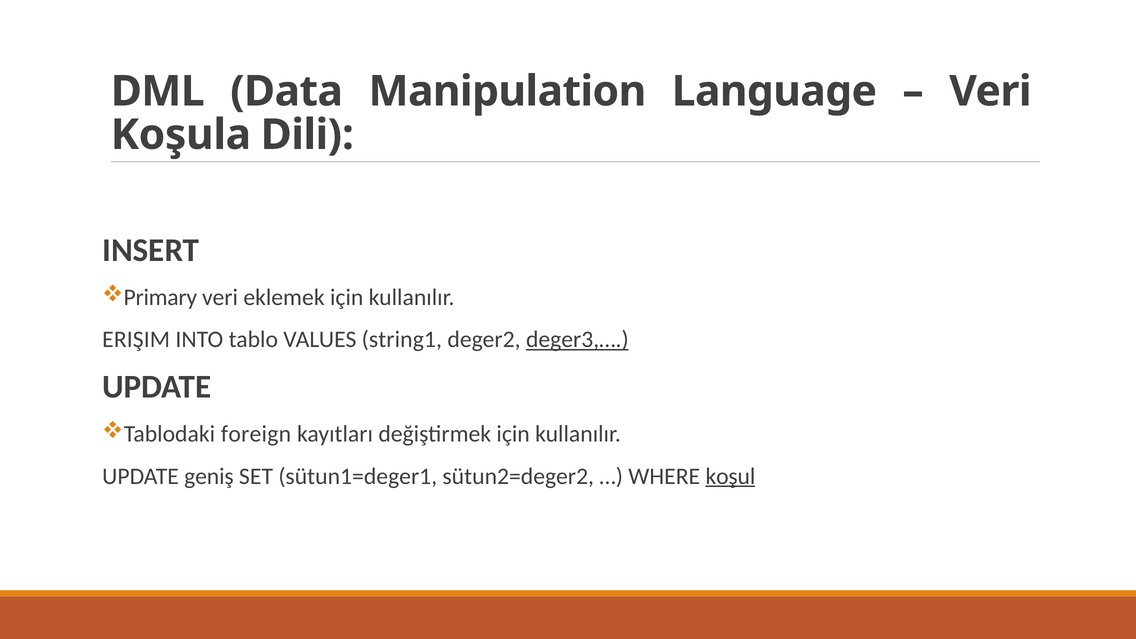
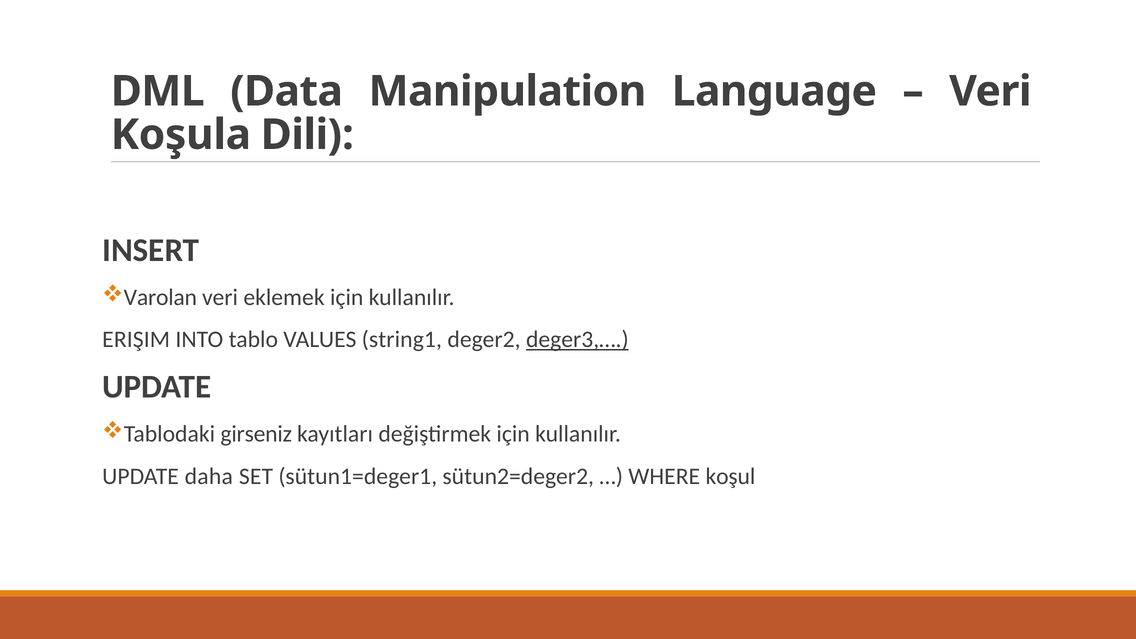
Primary: Primary -> Varolan
foreign: foreign -> girseniz
geniş: geniş -> daha
koşul underline: present -> none
